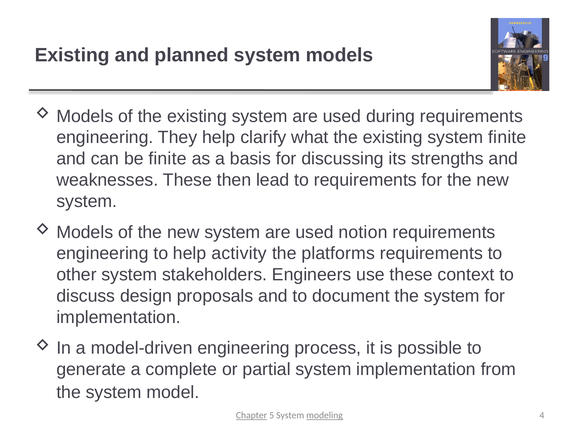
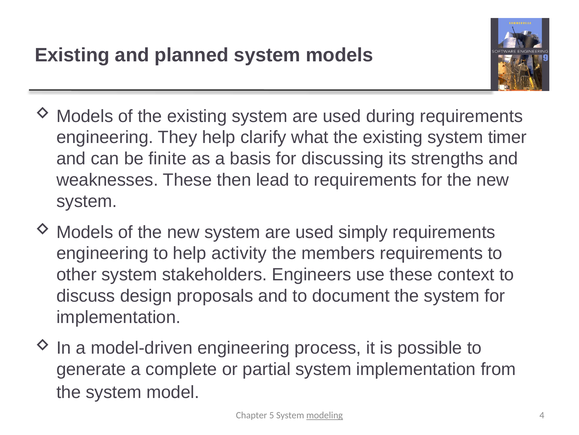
system finite: finite -> timer
notion: notion -> simply
platforms: platforms -> members
Chapter underline: present -> none
